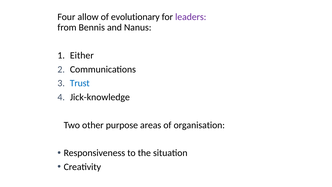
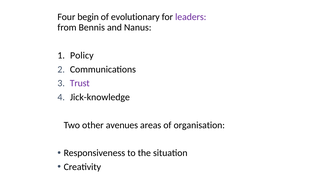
allow: allow -> begin
Either: Either -> Policy
Trust colour: blue -> purple
purpose: purpose -> avenues
